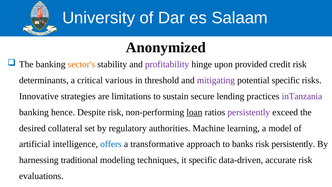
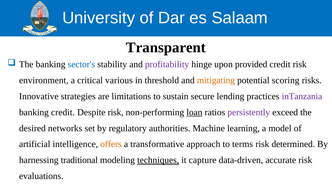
Anonymized: Anonymized -> Transparent
sector's colour: orange -> blue
determinants: determinants -> environment
mitigating colour: purple -> orange
potential specific: specific -> scoring
banking hence: hence -> credit
collateral: collateral -> networks
offers colour: blue -> orange
banks: banks -> terms
risk persistently: persistently -> determined
techniques underline: none -> present
it specific: specific -> capture
